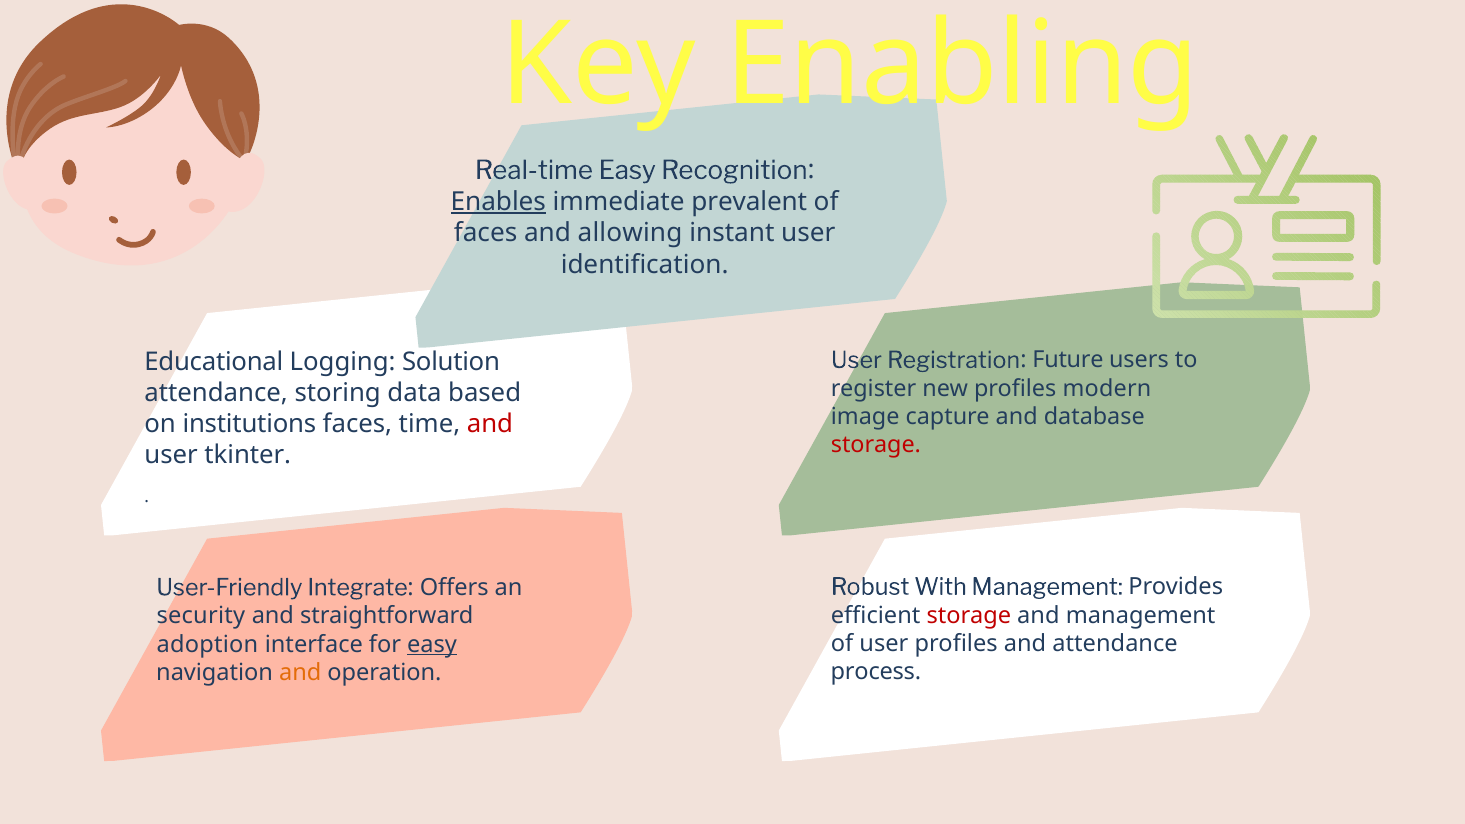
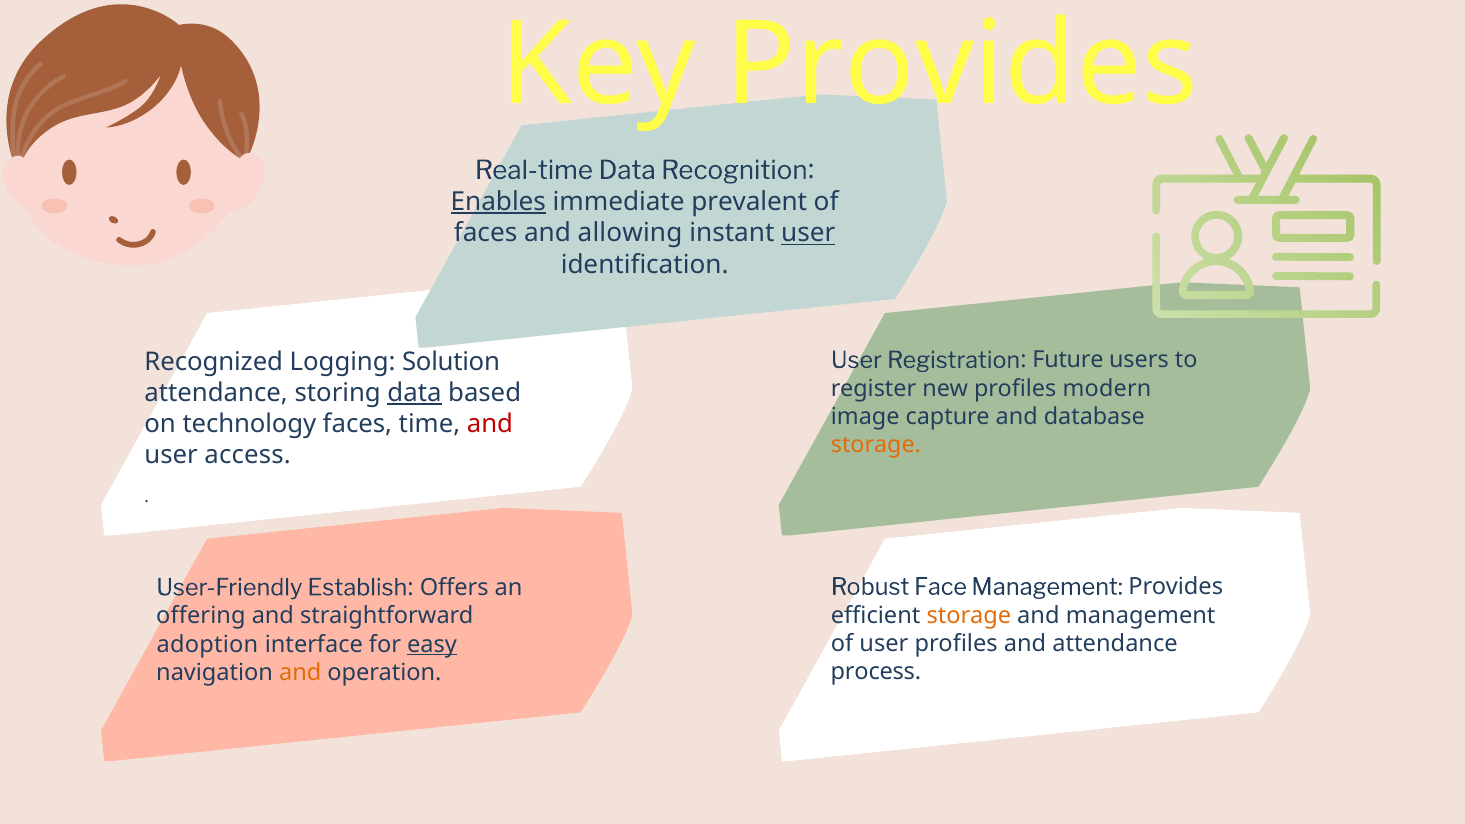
Key Enabling: Enabling -> Provides
Real-time Easy: Easy -> Data
user at (808, 233) underline: none -> present
Educational: Educational -> Recognized
data at (414, 393) underline: none -> present
institutions: institutions -> technology
storage at (876, 445) colour: red -> orange
tkinter: tkinter -> access
With: With -> Face
Integrate: Integrate -> Establish
storage at (969, 615) colour: red -> orange
security: security -> offering
